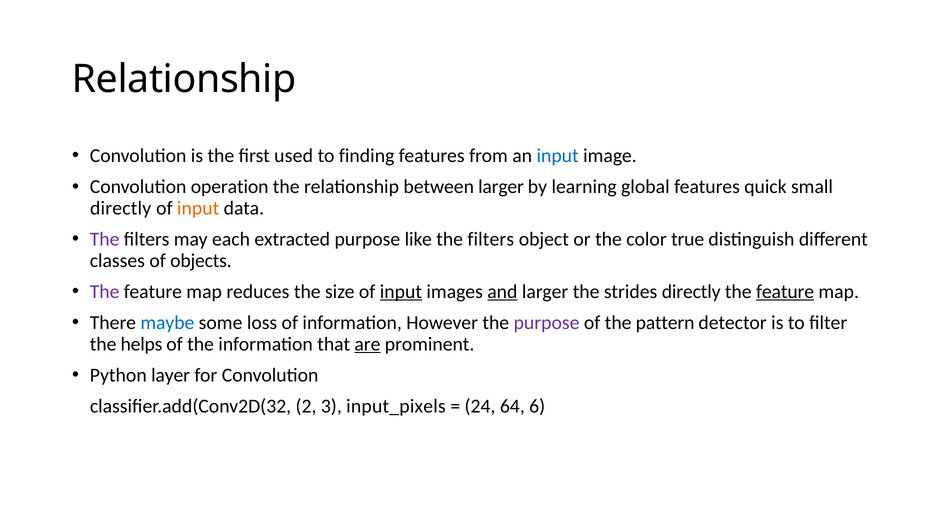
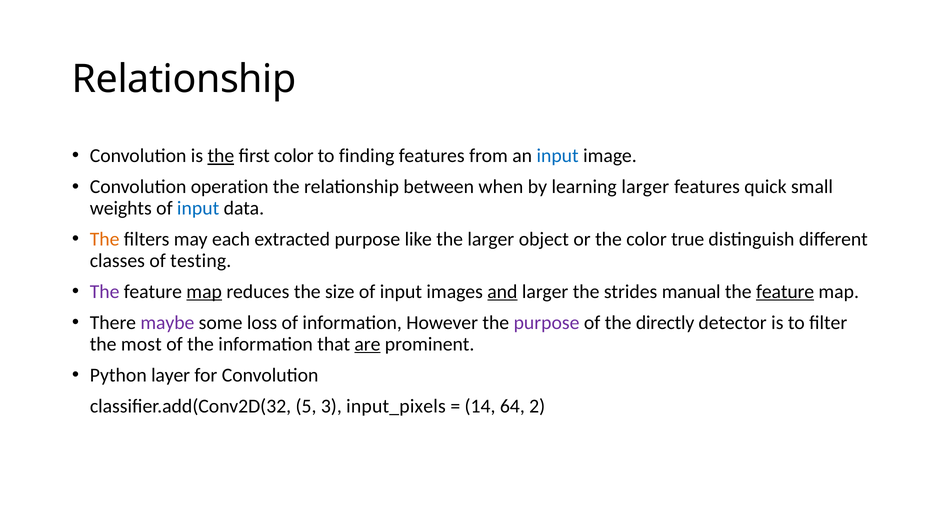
the at (221, 156) underline: none -> present
first used: used -> color
between larger: larger -> when
learning global: global -> larger
directly at (121, 208): directly -> weights
input at (198, 208) colour: orange -> blue
The at (105, 239) colour: purple -> orange
like the filters: filters -> larger
objects: objects -> testing
map at (204, 291) underline: none -> present
input at (401, 291) underline: present -> none
strides directly: directly -> manual
maybe colour: blue -> purple
pattern: pattern -> directly
helps: helps -> most
2: 2 -> 5
24: 24 -> 14
6: 6 -> 2
